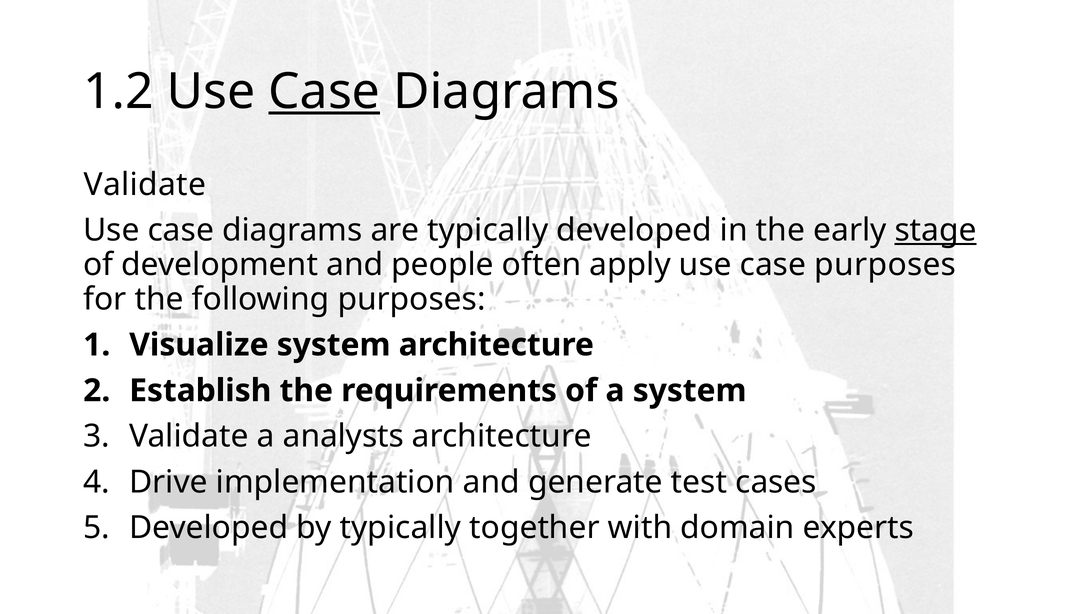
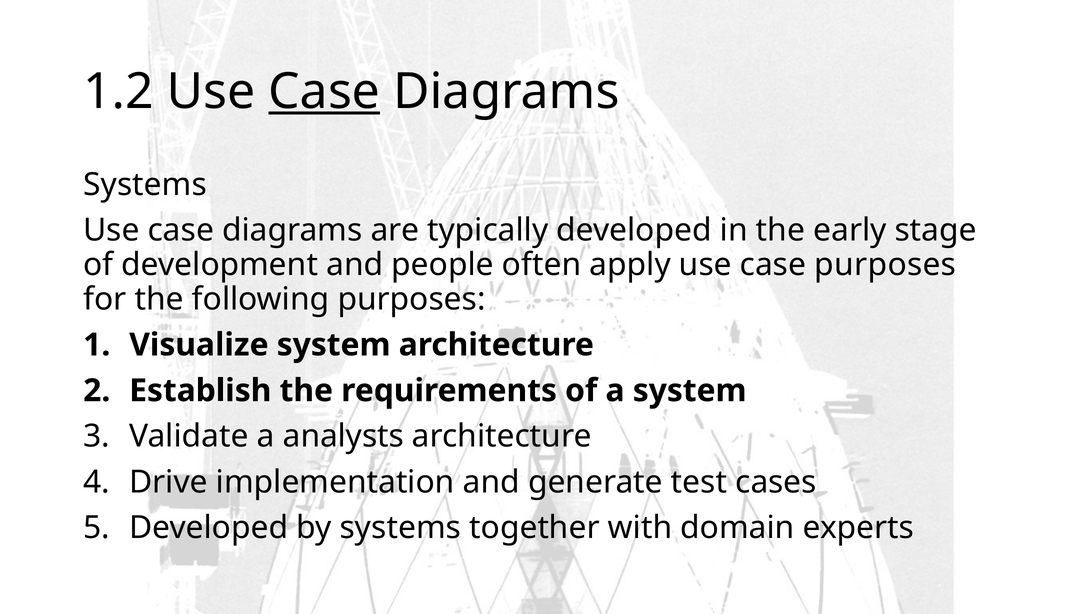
Validate at (145, 184): Validate -> Systems
stage underline: present -> none
by typically: typically -> systems
